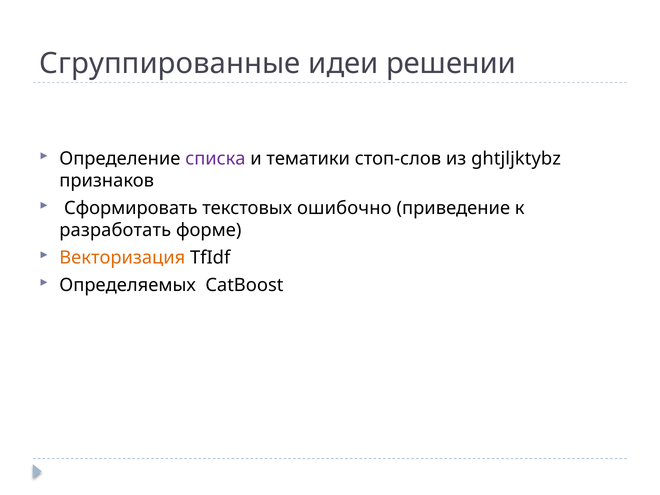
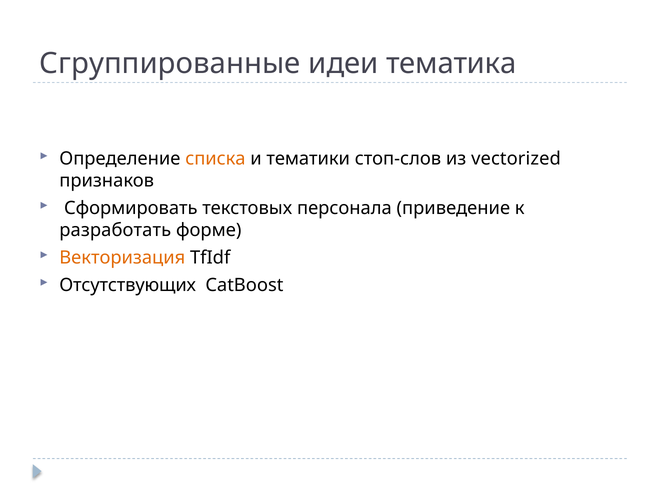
решении: решении -> тематика
списка colour: purple -> orange
ghtjljktybz: ghtjljktybz -> vectorized
ошибочно: ошибочно -> персонала
Определяемых: Определяемых -> Отсутствующих
